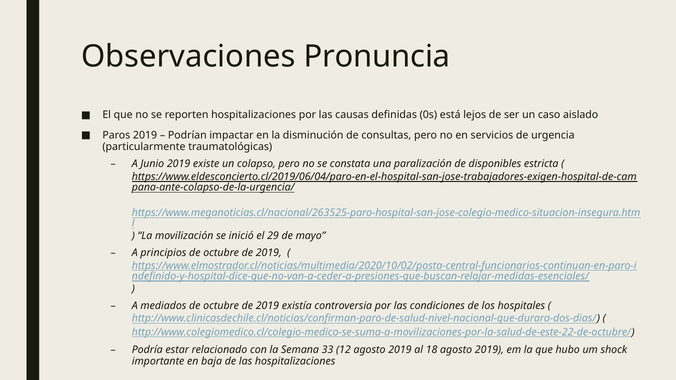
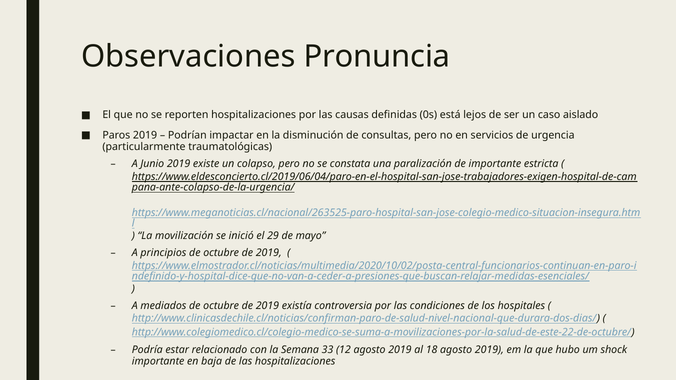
de disponibles: disponibles -> importante
